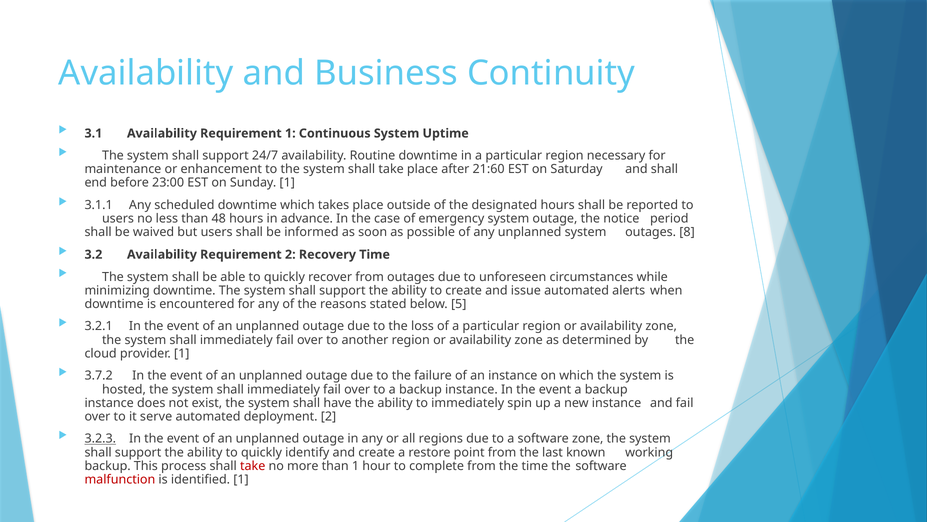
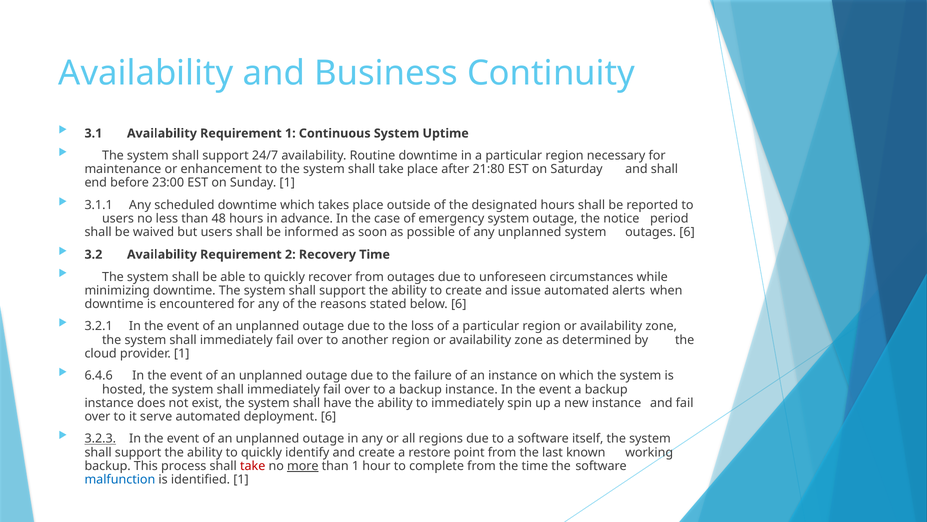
21:60: 21:60 -> 21:80
outages 8: 8 -> 6
below 5: 5 -> 6
3.7.2: 3.7.2 -> 6.4.6
deployment 2: 2 -> 6
software zone: zone -> itself
more underline: none -> present
malfunction colour: red -> blue
